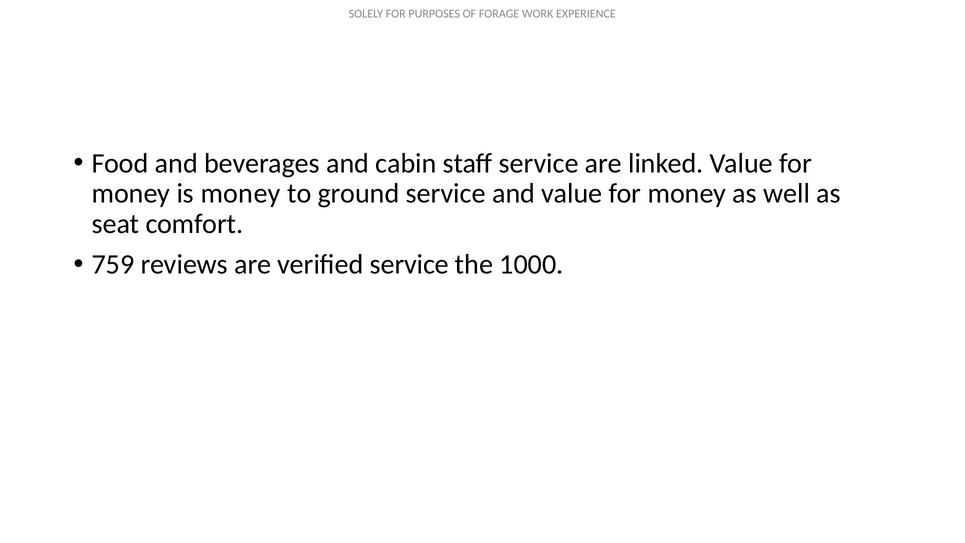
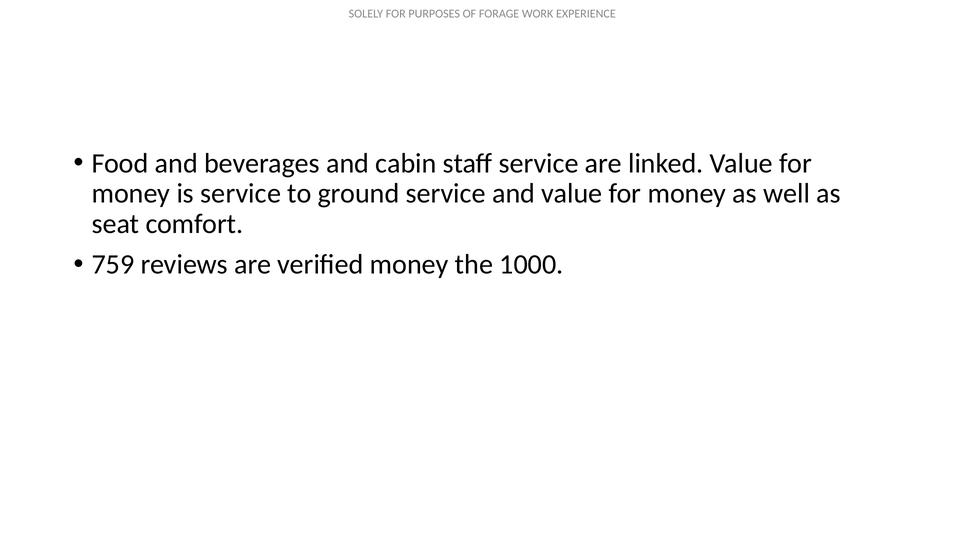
is money: money -> service
verified service: service -> money
